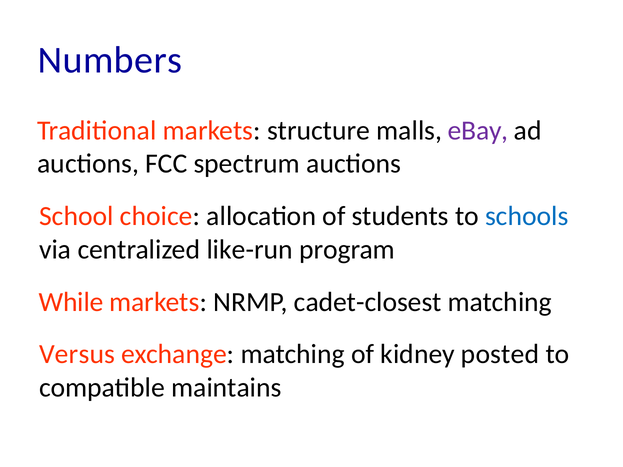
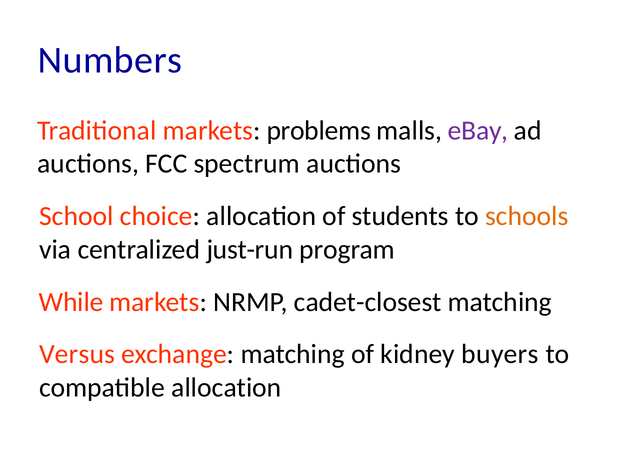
structure: structure -> problems
schools colour: blue -> orange
like-run: like-run -> just-run
posted: posted -> buyers
compatible maintains: maintains -> allocation
